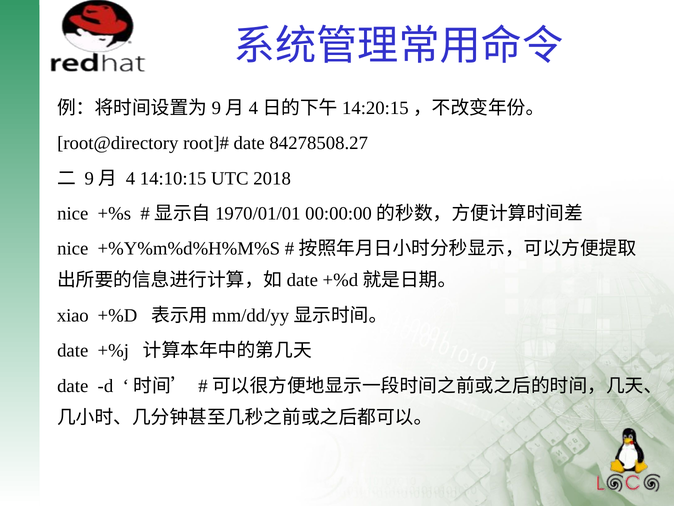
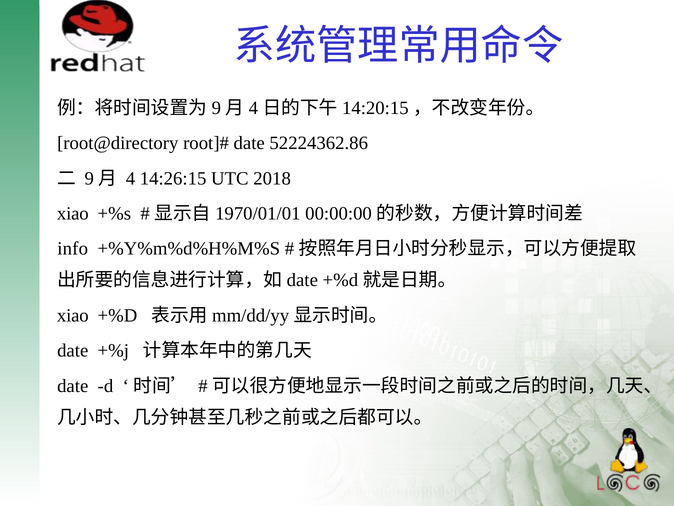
84278508.27: 84278508.27 -> 52224362.86
14:10:15: 14:10:15 -> 14:26:15
nice at (73, 213): nice -> xiao
nice at (73, 249): nice -> info
